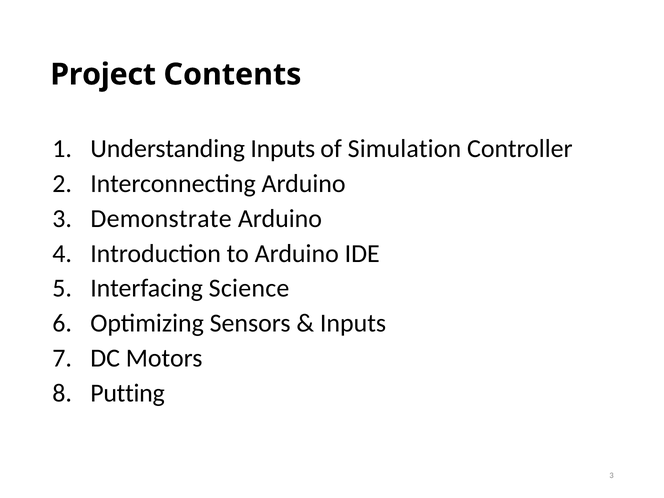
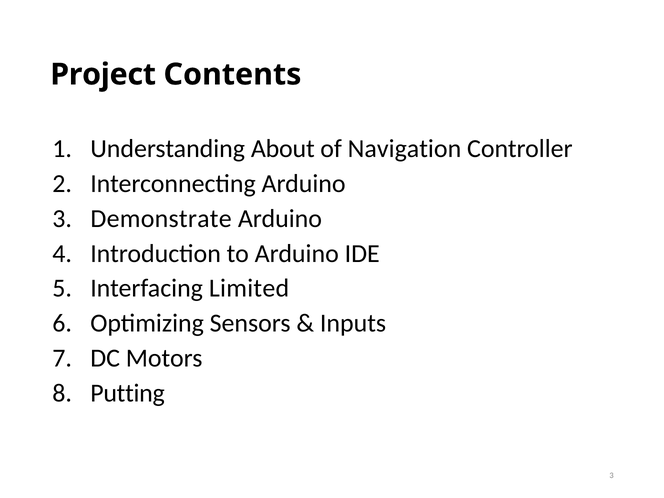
Understanding Inputs: Inputs -> About
Simulation: Simulation -> Navigation
Science: Science -> Limited
